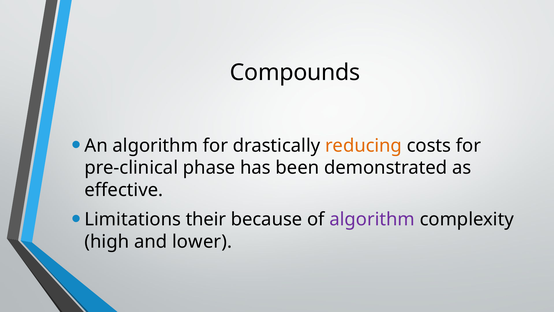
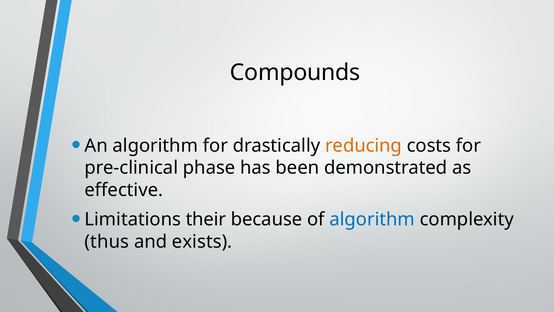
algorithm at (372, 219) colour: purple -> blue
high: high -> thus
lower: lower -> exists
